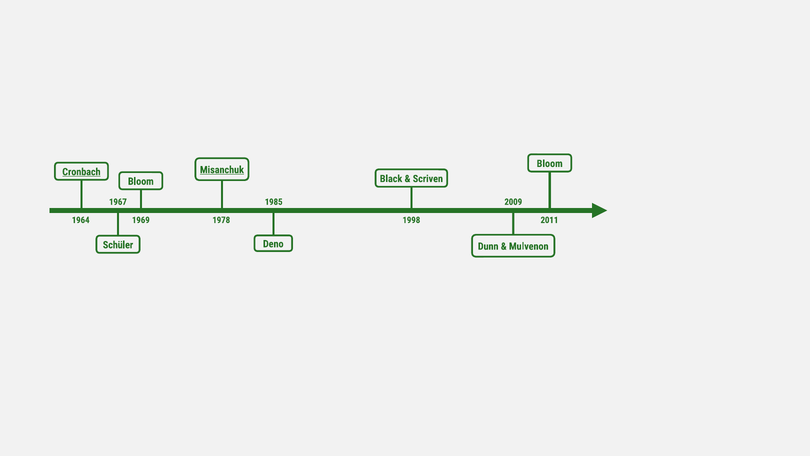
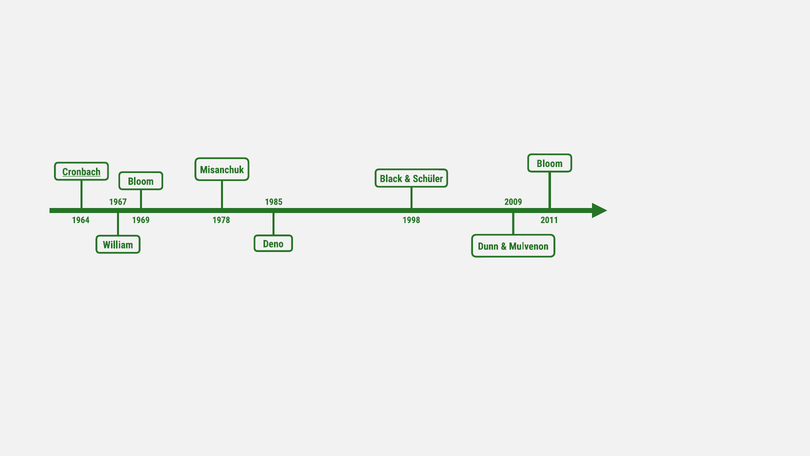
Misanchuk underline: present -> none
Scriven: Scriven -> Schüler
Schüler: Schüler -> William
